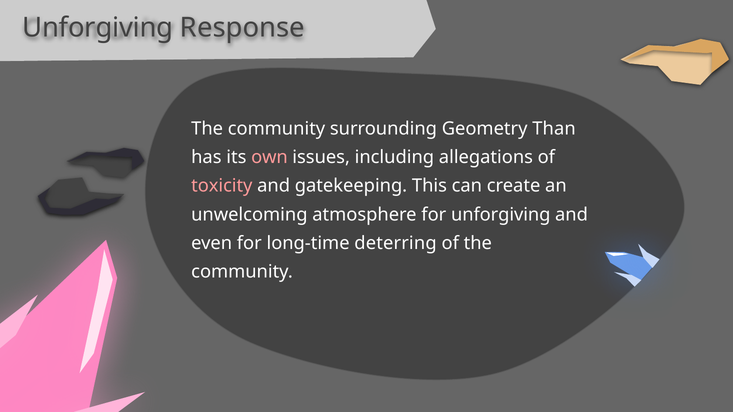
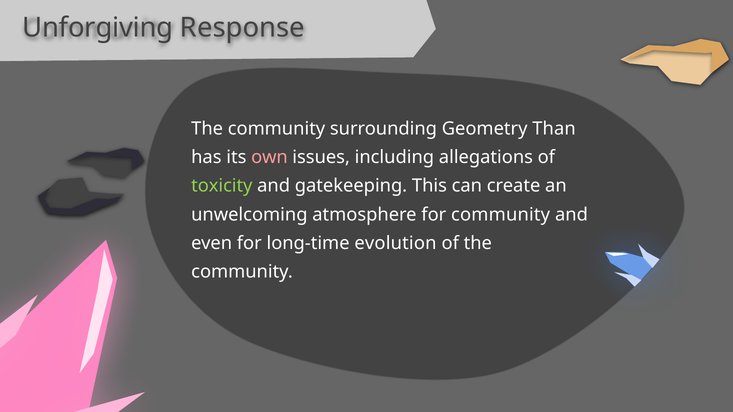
toxicity colour: pink -> light green
for unforgiving: unforgiving -> community
deterring: deterring -> evolution
